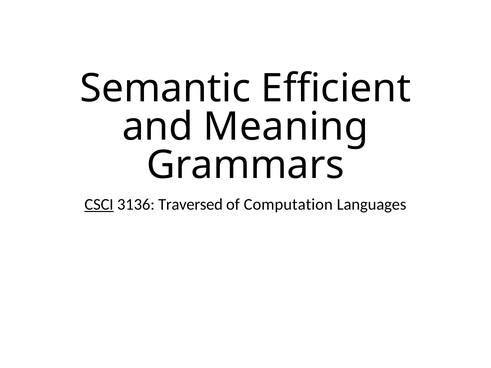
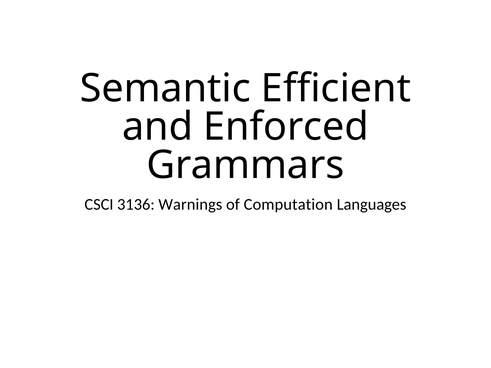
Meaning: Meaning -> Enforced
CSCI underline: present -> none
Traversed: Traversed -> Warnings
